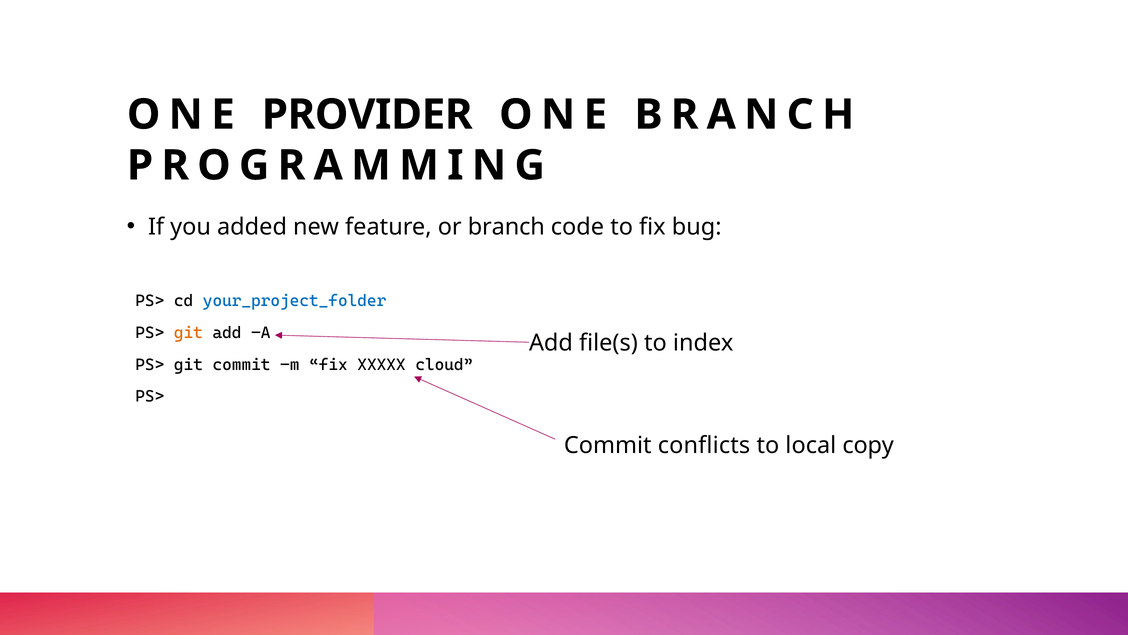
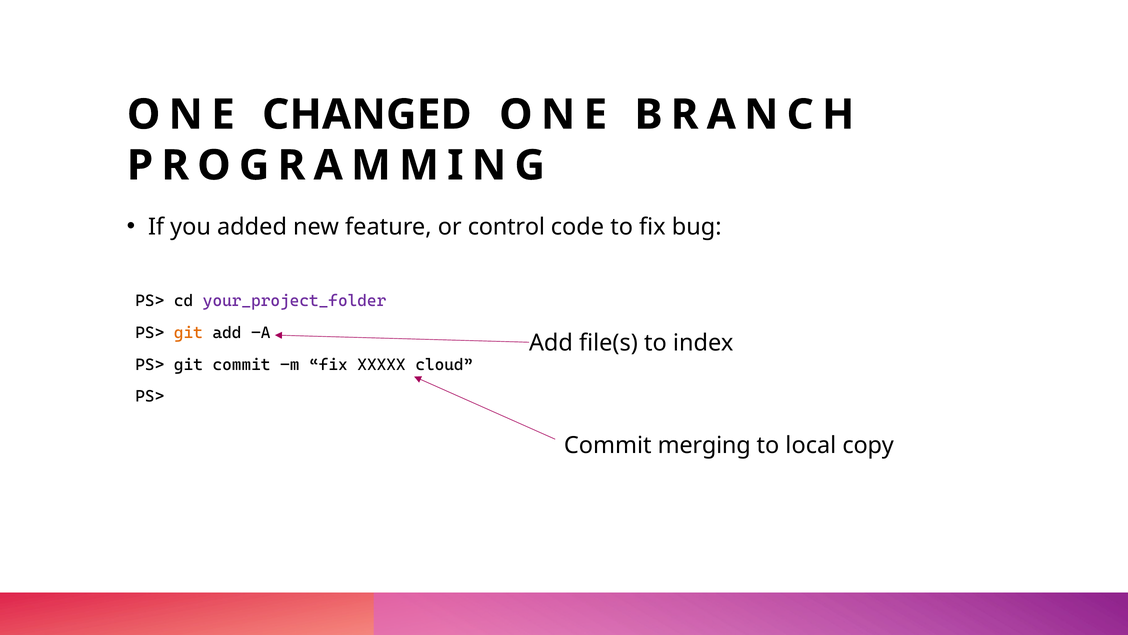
PROVIDER: PROVIDER -> CHANGED
or branch: branch -> control
your_project_folder colour: blue -> purple
conflicts: conflicts -> merging
